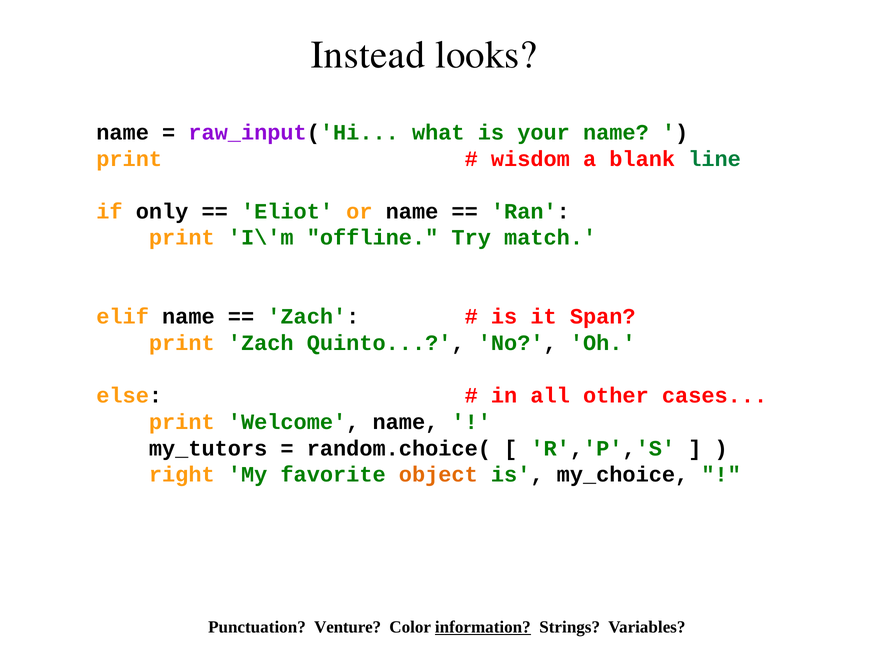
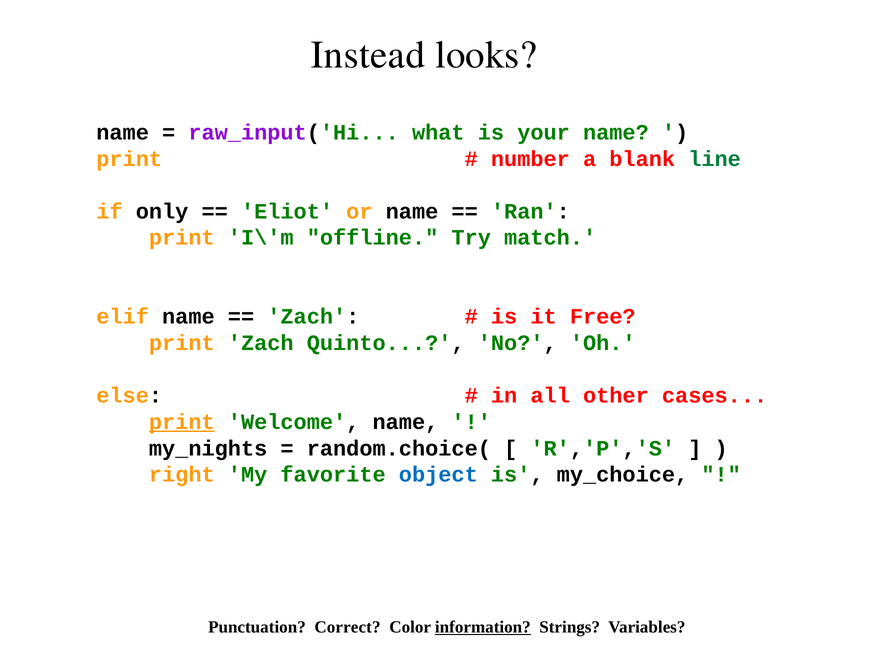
wisdom: wisdom -> number
Span: Span -> Free
print at (182, 422) underline: none -> present
my_tutors: my_tutors -> my_nights
object colour: orange -> blue
Venture: Venture -> Correct
